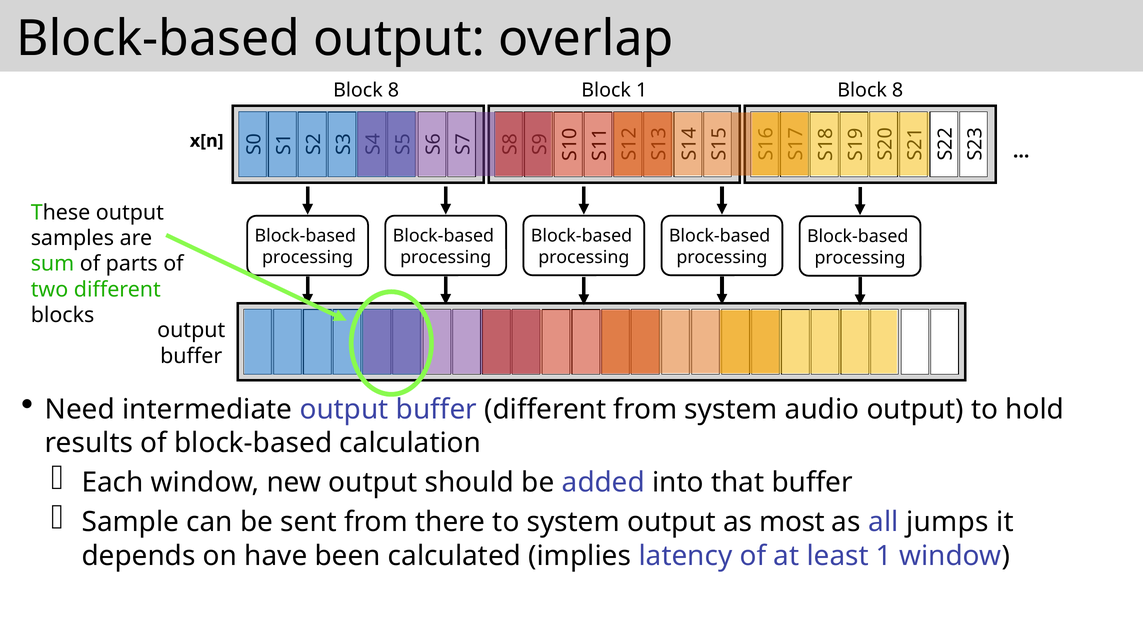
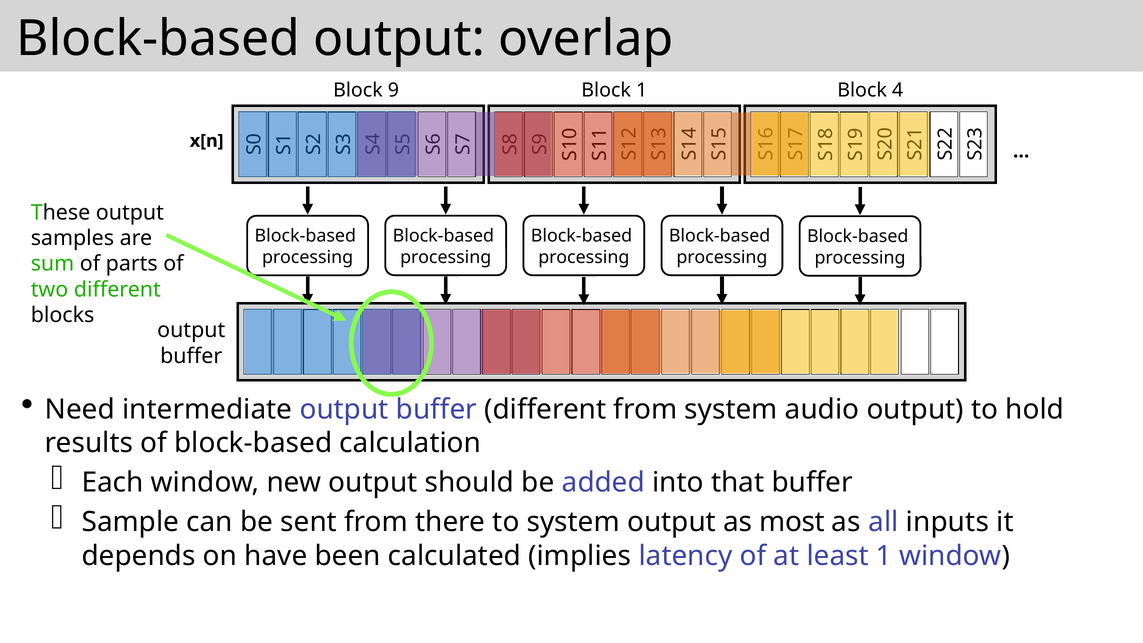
8 at (393, 90): 8 -> 9
1 Block 8: 8 -> 4
jumps: jumps -> inputs
